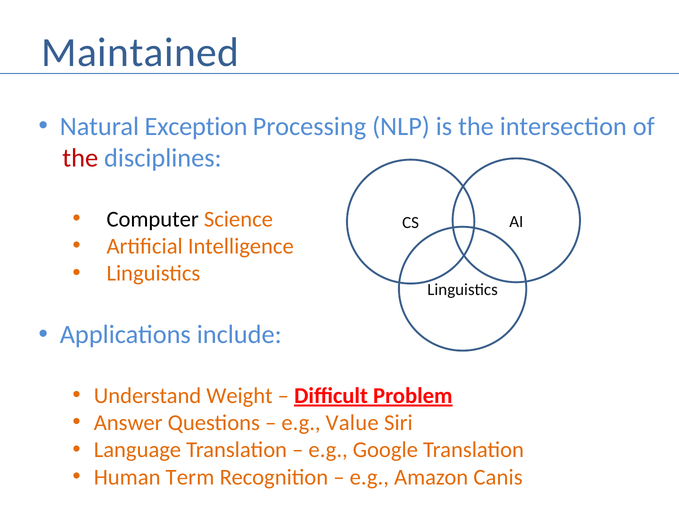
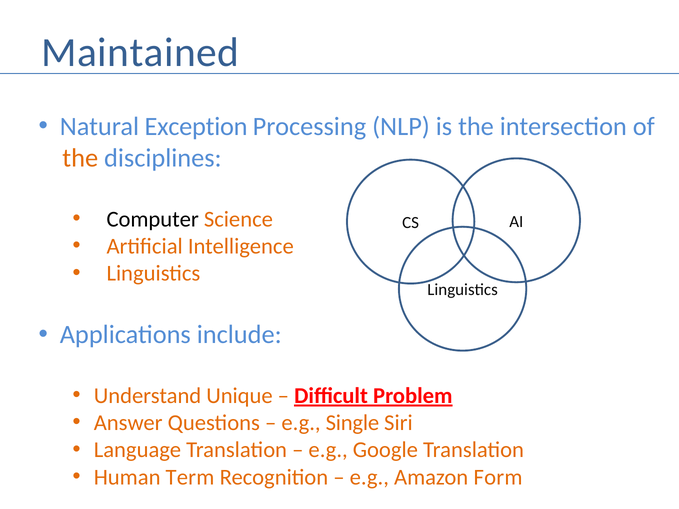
the at (80, 158) colour: red -> orange
Weight: Weight -> Unique
Value: Value -> Single
Canis: Canis -> Form
